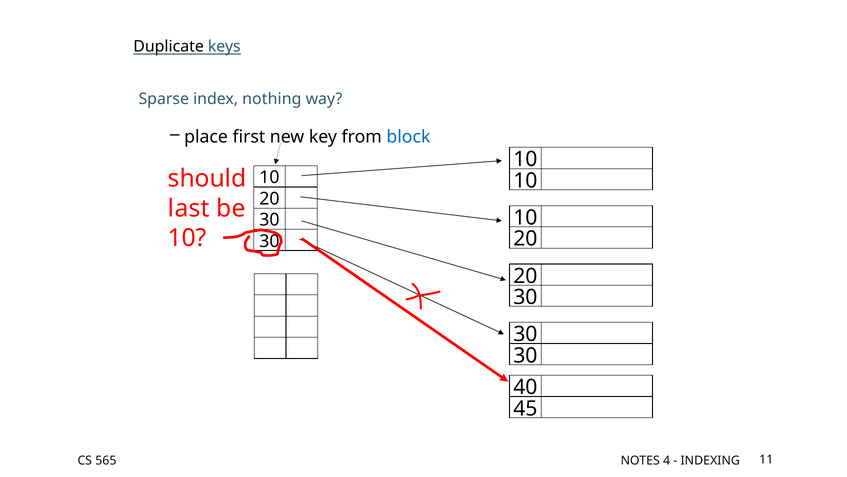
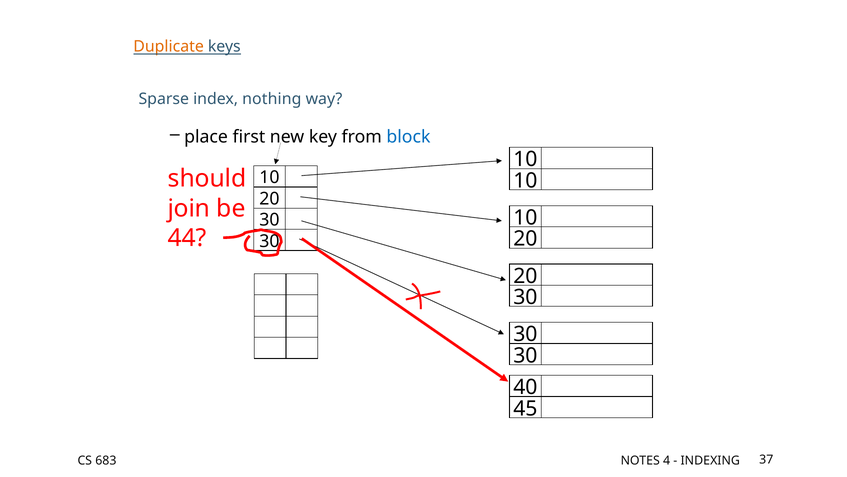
Duplicate colour: black -> orange
last: last -> join
10 at (187, 238): 10 -> 44
565: 565 -> 683
11: 11 -> 37
